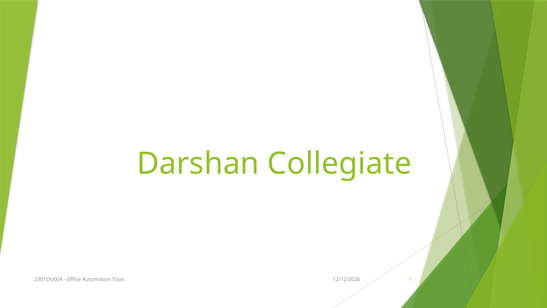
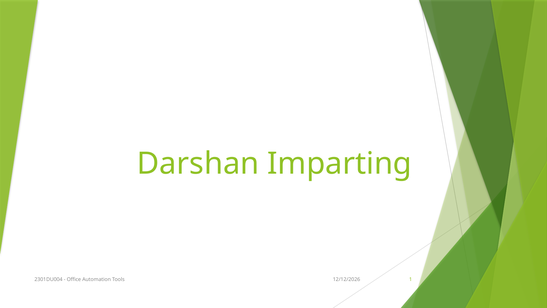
Collegiate: Collegiate -> Imparting
